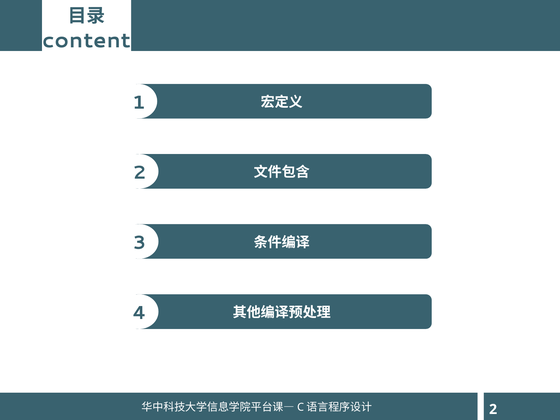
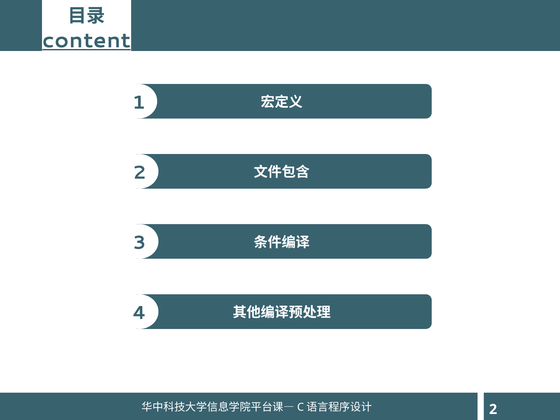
content underline: none -> present
